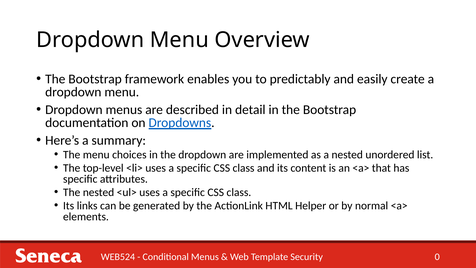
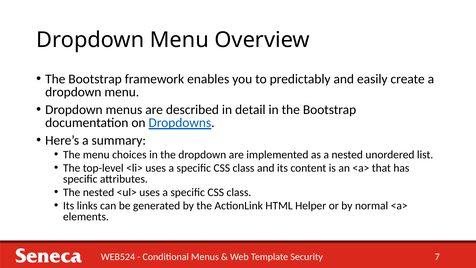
0: 0 -> 7
